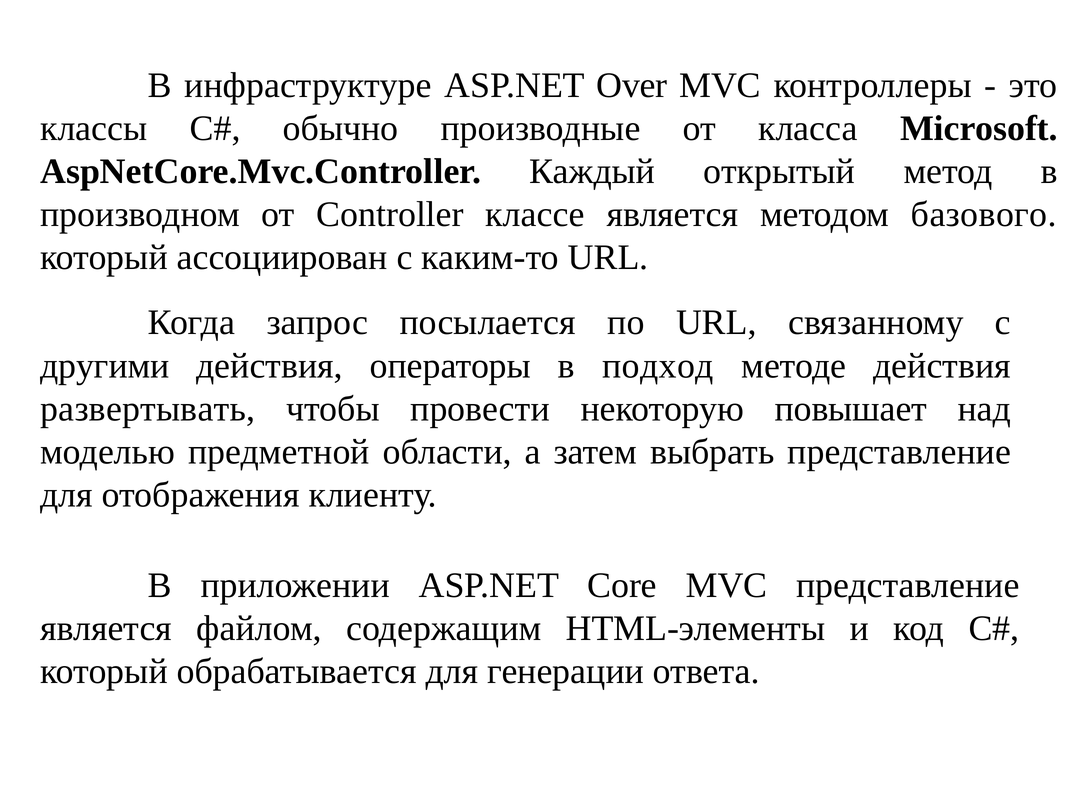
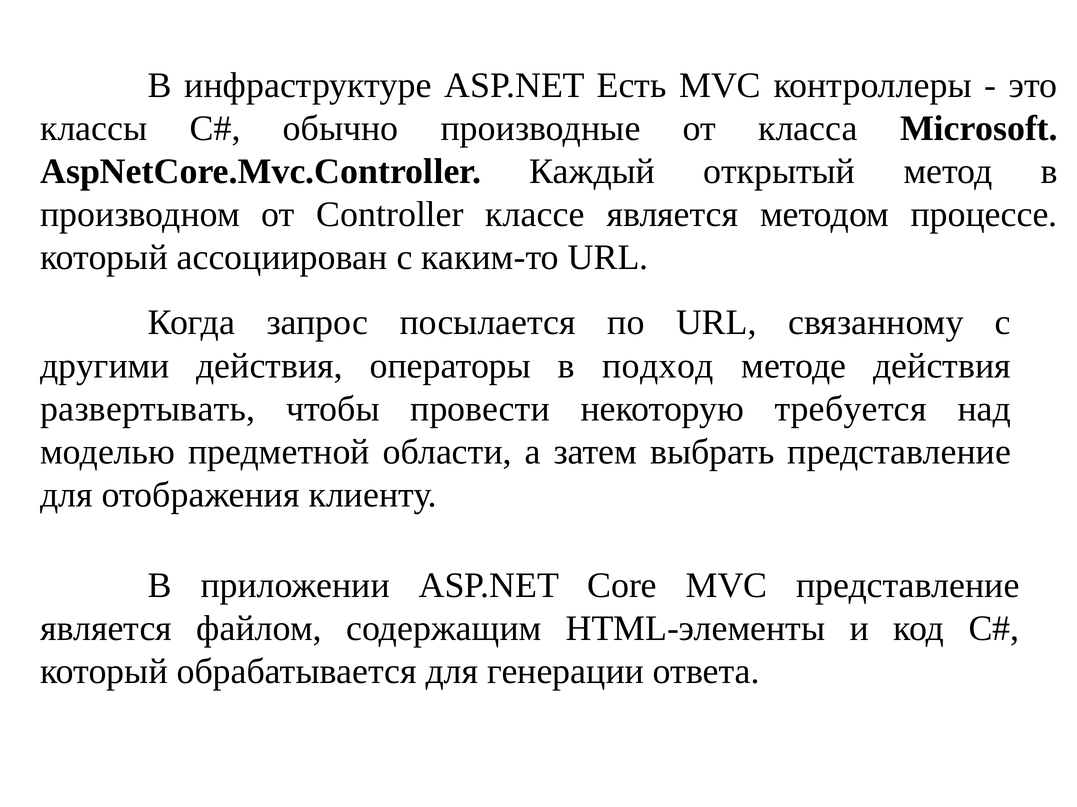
Over: Over -> Есть
базового: базового -> процессе
повышает: повышает -> требуется
